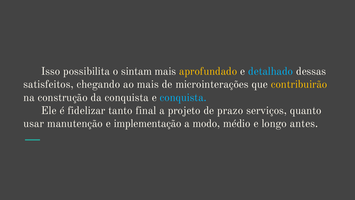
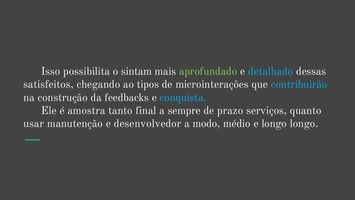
aprofundado colour: yellow -> light green
ao mais: mais -> tipos
contribuirão colour: yellow -> light blue
da conquista: conquista -> feedbacks
fidelizar: fidelizar -> amostra
projeto: projeto -> sempre
implementação: implementação -> desenvolvedor
longo antes: antes -> longo
